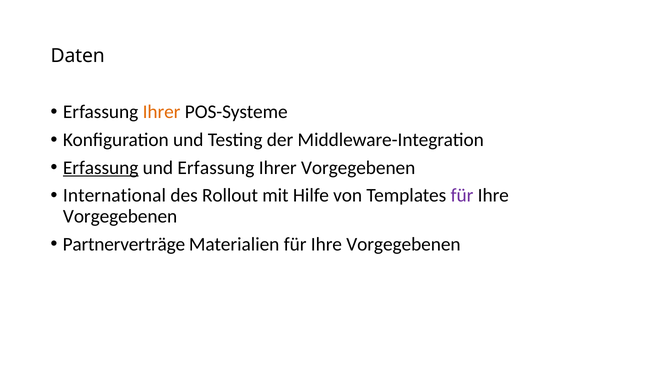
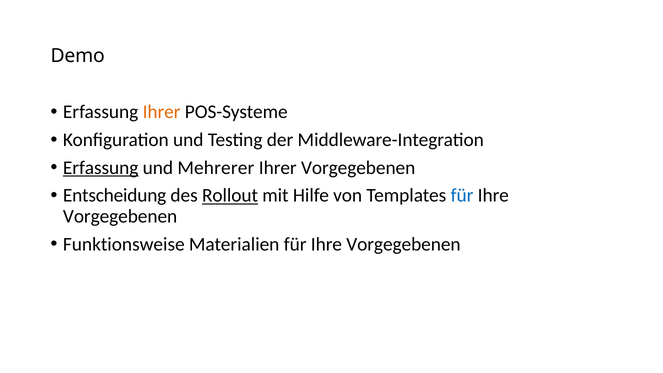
Daten: Daten -> Demo
und Erfassung: Erfassung -> Mehrerer
International: International -> Entscheidung
Rollout underline: none -> present
für at (462, 195) colour: purple -> blue
Partnerverträge: Partnerverträge -> Funktionsweise
